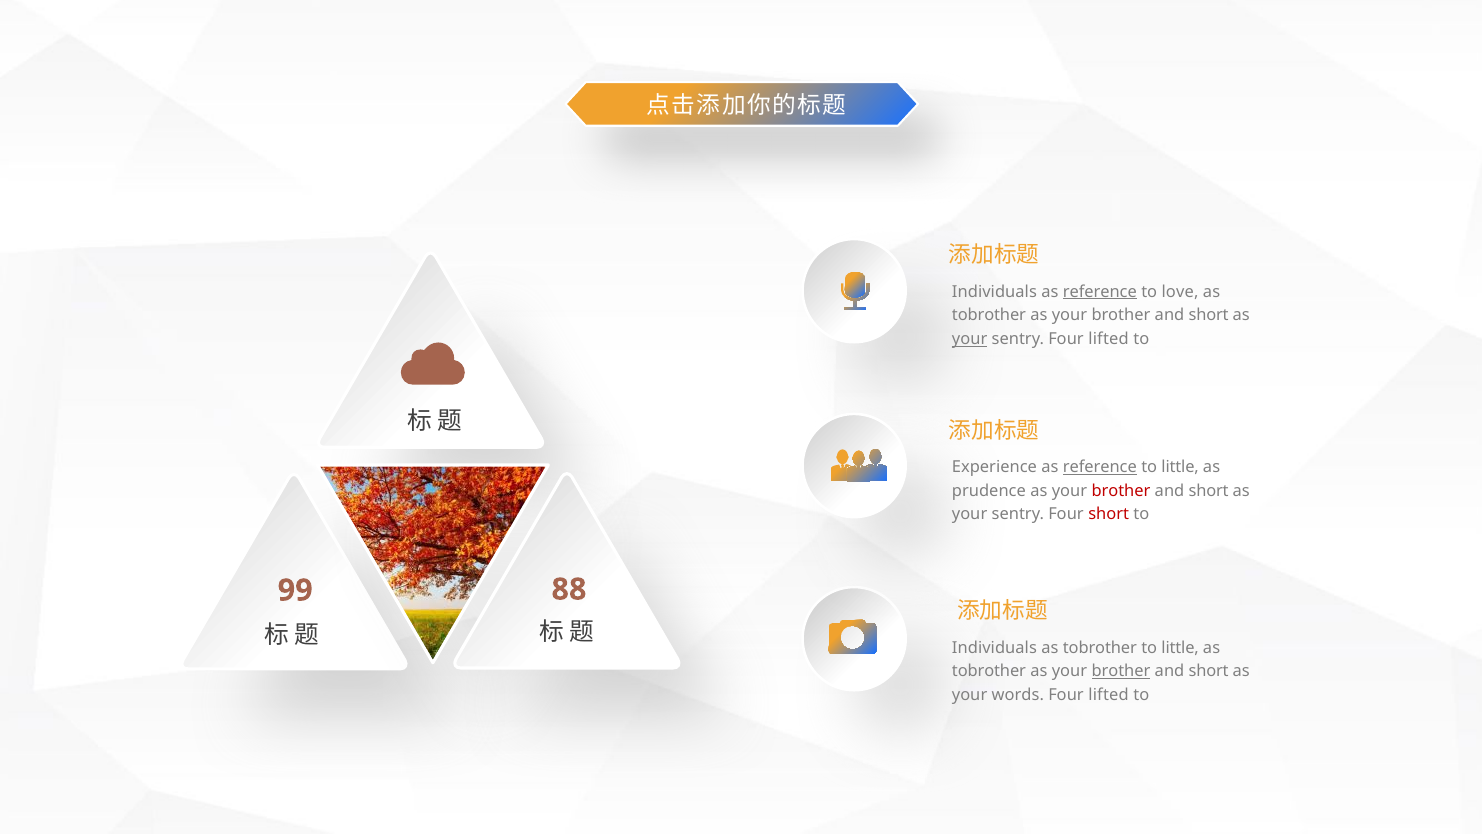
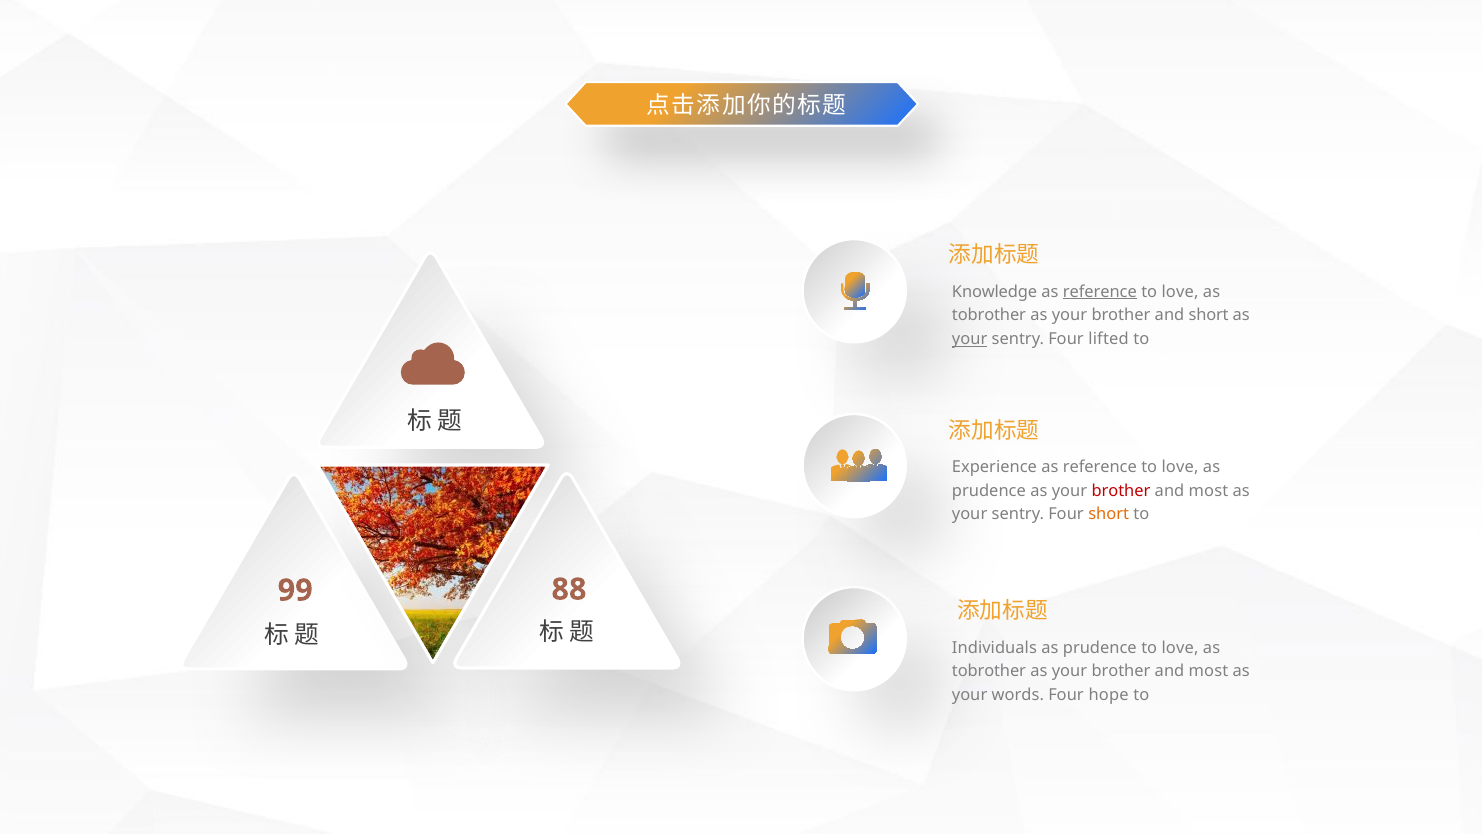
Individuals at (994, 292): Individuals -> Knowledge
reference at (1100, 467) underline: present -> none
little at (1180, 467): little -> love
short at (1209, 491): short -> most
short at (1109, 514) colour: red -> orange
tobrother at (1100, 648): tobrother -> prudence
little at (1180, 648): little -> love
brother at (1121, 671) underline: present -> none
short at (1209, 671): short -> most
lifted at (1109, 695): lifted -> hope
